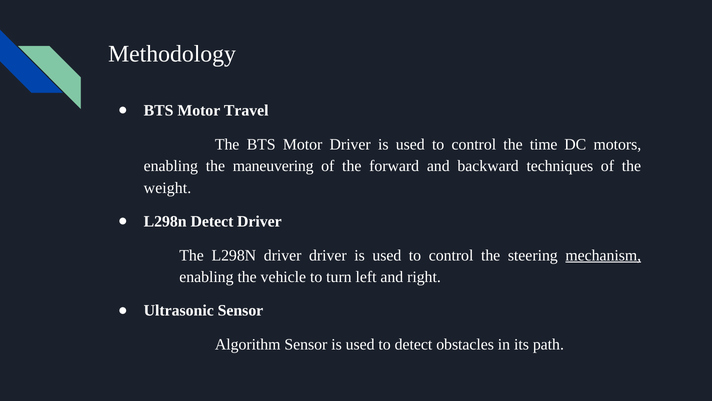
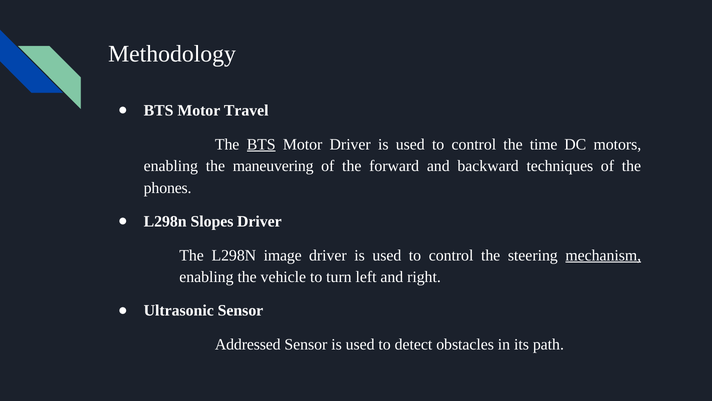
BTS at (261, 144) underline: none -> present
weight: weight -> phones
L298n Detect: Detect -> Slopes
L298N driver: driver -> image
Algorithm: Algorithm -> Addressed
